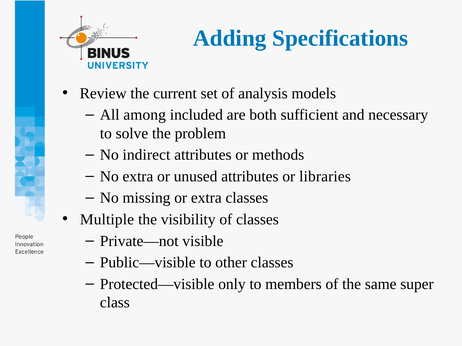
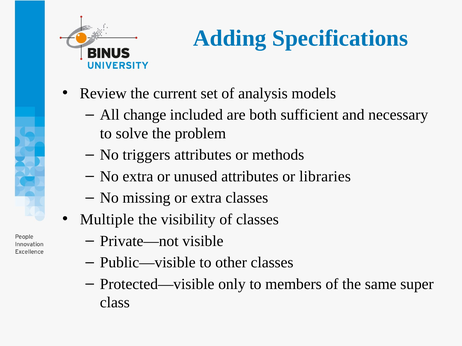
among: among -> change
indirect: indirect -> triggers
